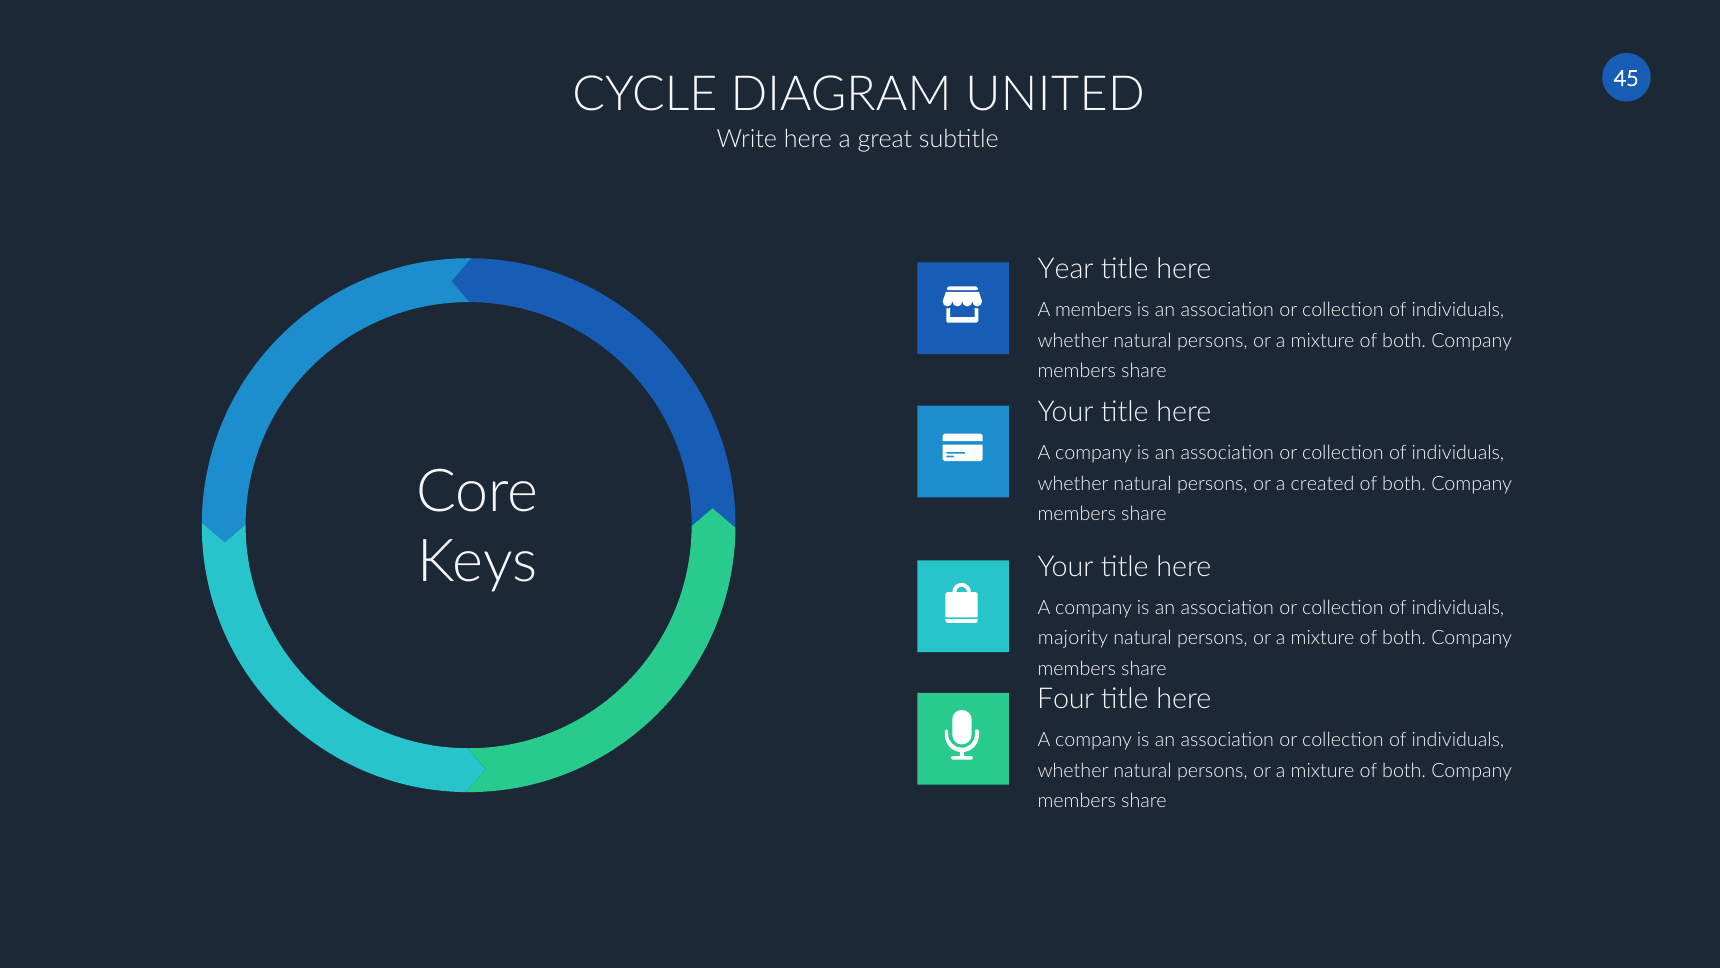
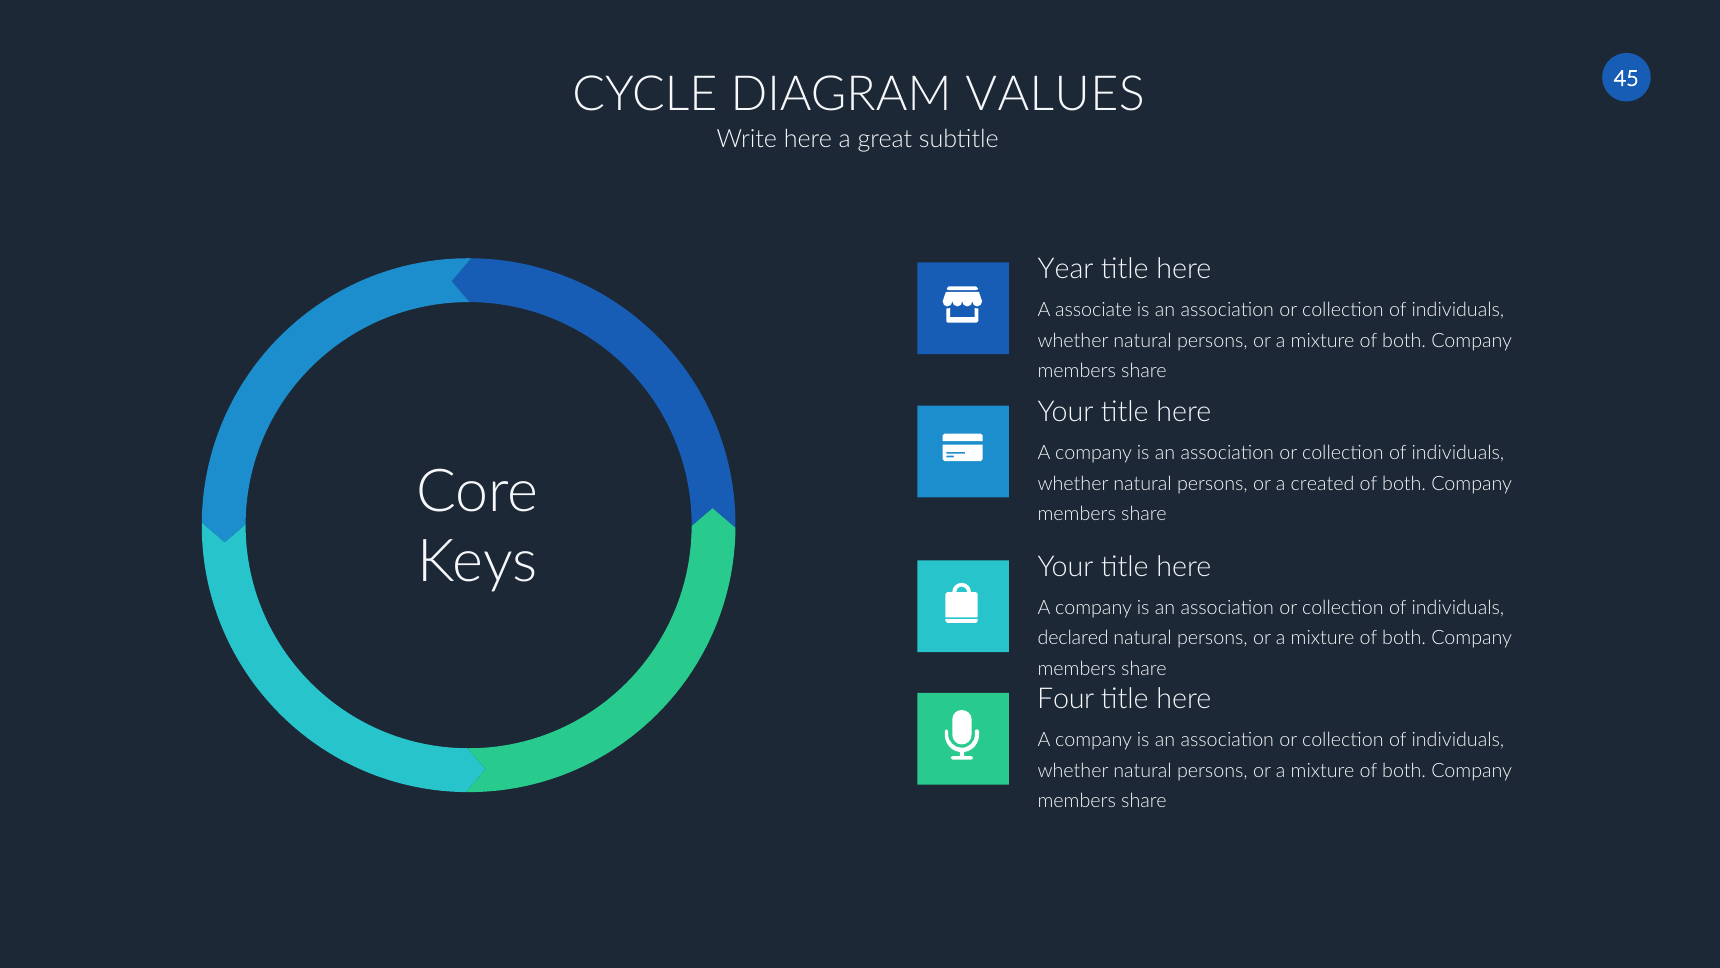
UNITED: UNITED -> VALUES
A members: members -> associate
majority: majority -> declared
